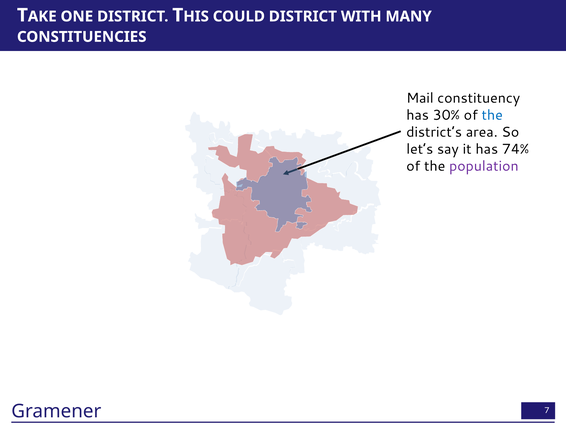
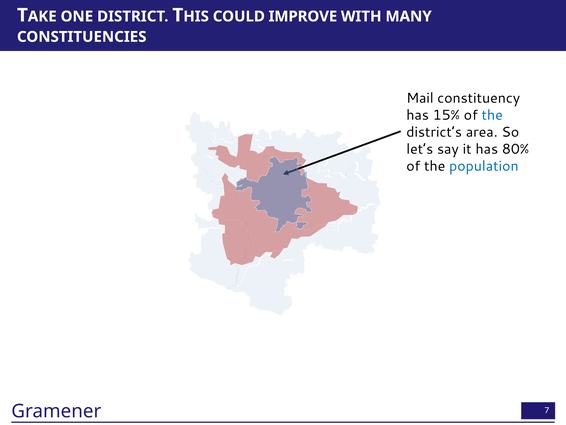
COULD DISTRICT: DISTRICT -> IMPROVE
30%: 30% -> 15%
74%: 74% -> 80%
population colour: purple -> blue
